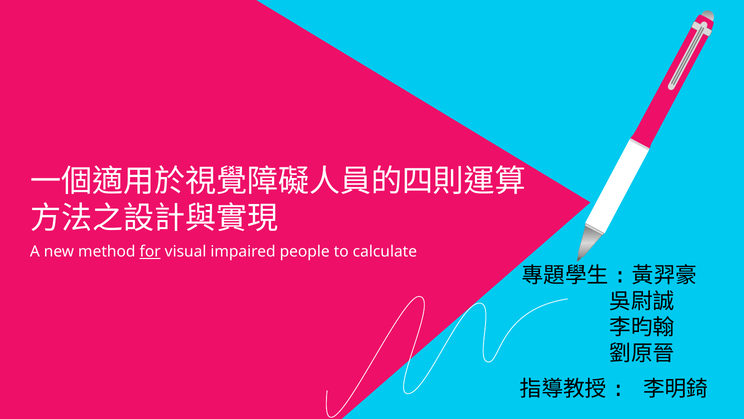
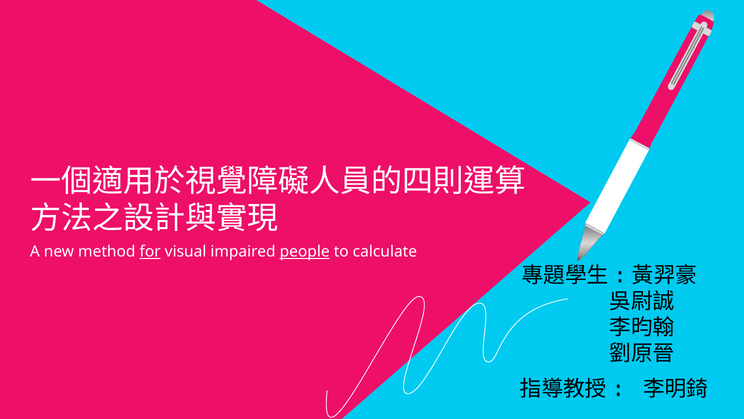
people underline: none -> present
